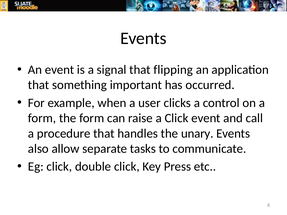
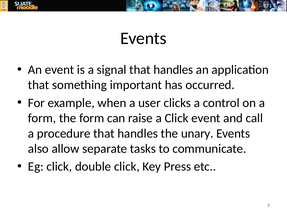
signal that flipping: flipping -> handles
